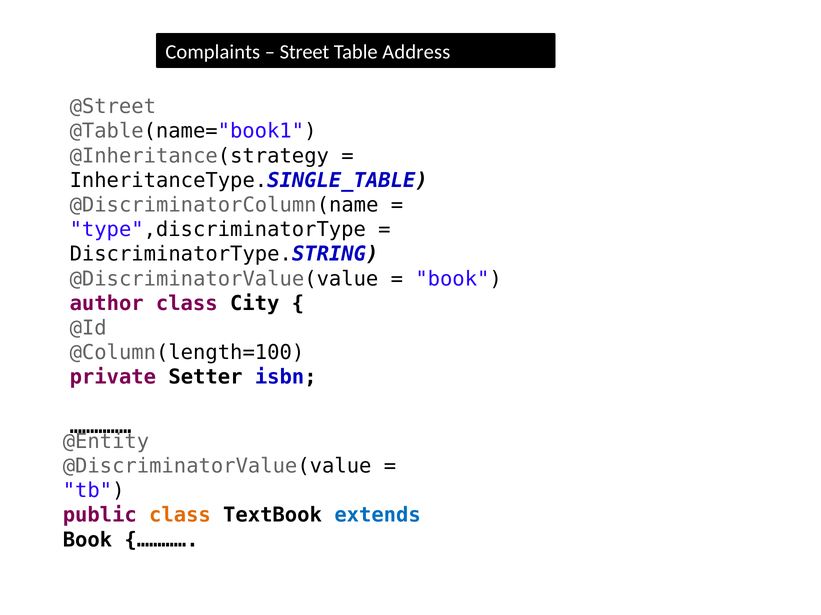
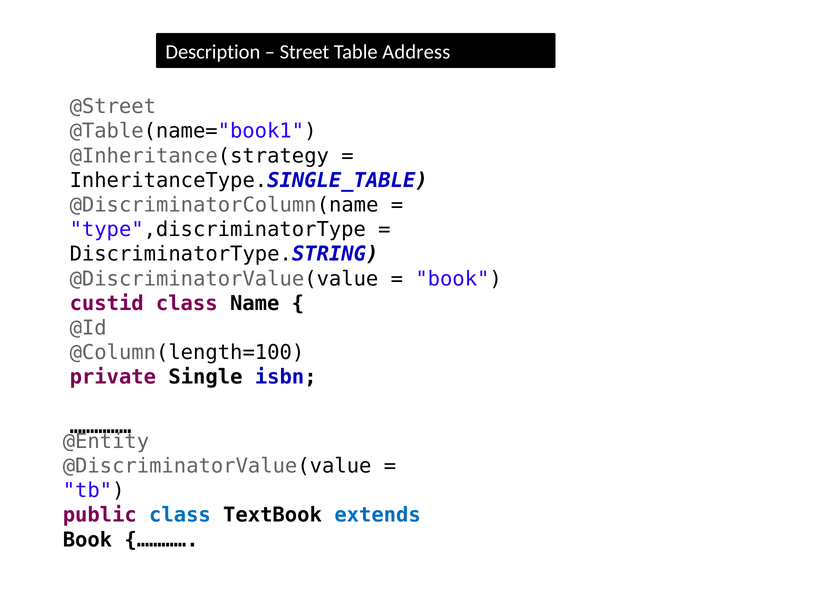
Complaints: Complaints -> Description
author: author -> custid
City: City -> Name
Setter: Setter -> Single
class at (180, 516) colour: orange -> blue
